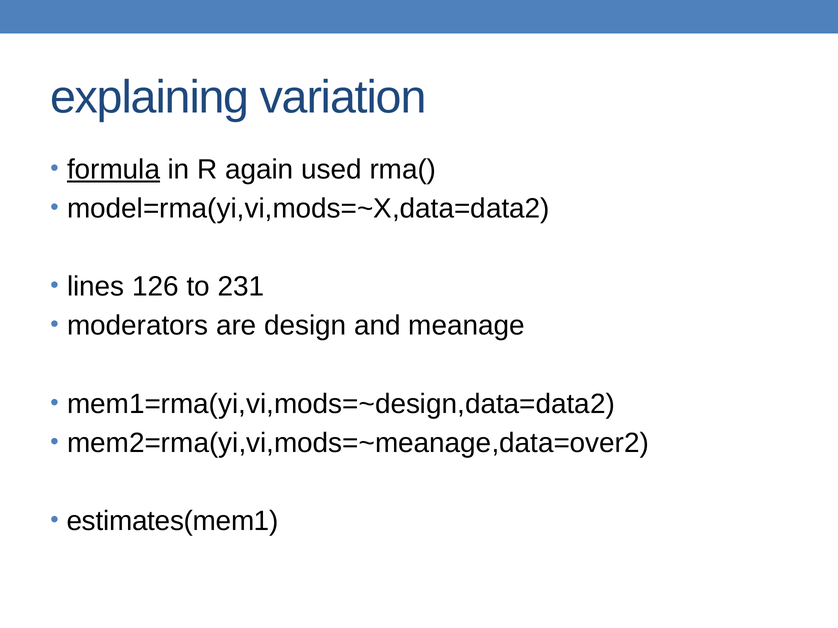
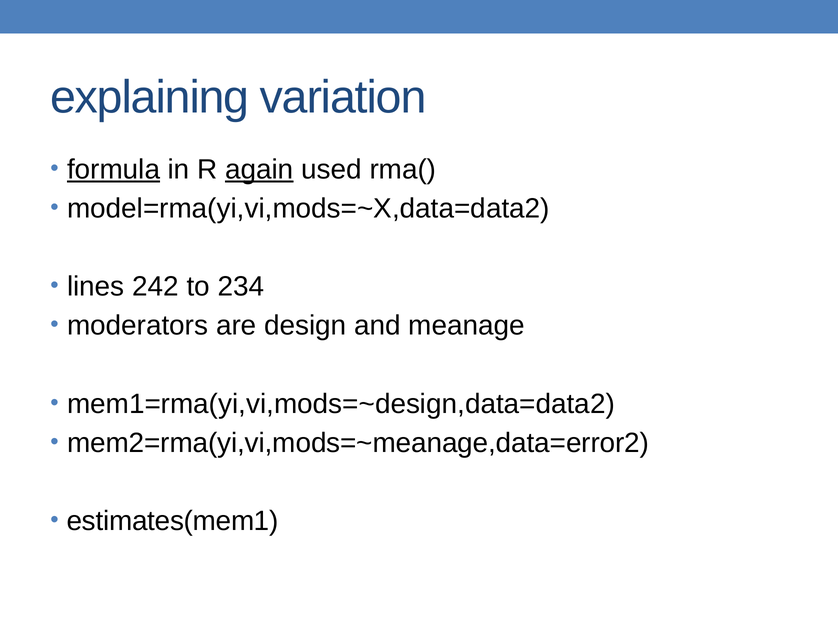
again underline: none -> present
126: 126 -> 242
231: 231 -> 234
mem2=rma(yi,vi,mods=~meanage,data=over2: mem2=rma(yi,vi,mods=~meanage,data=over2 -> mem2=rma(yi,vi,mods=~meanage,data=error2
